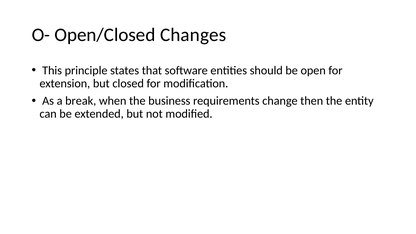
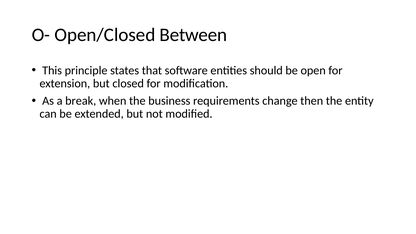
Changes: Changes -> Between
